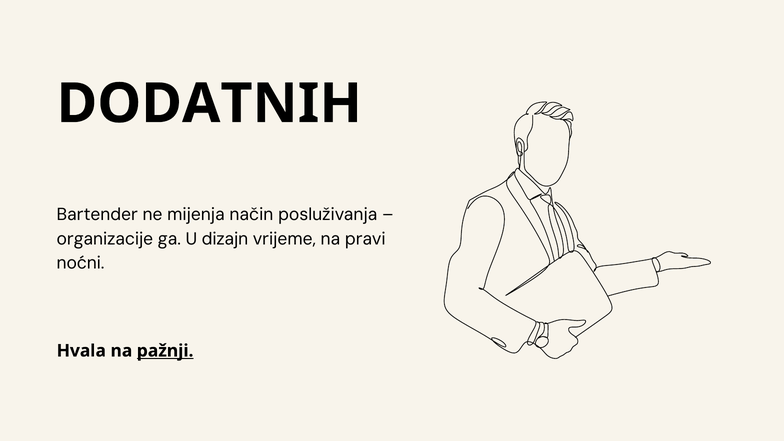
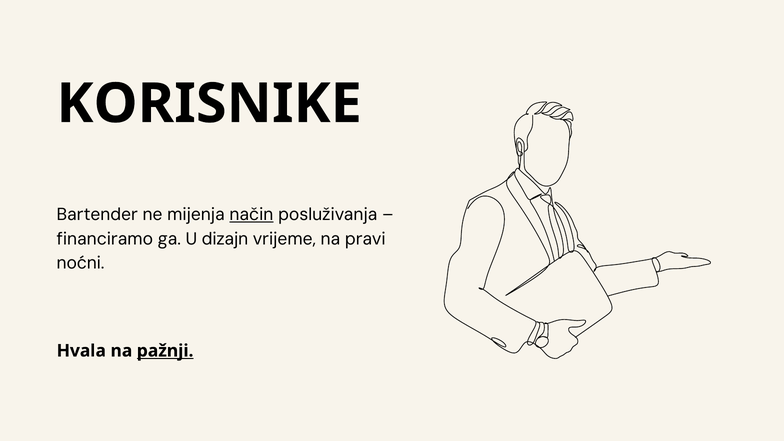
DODATNIH: DODATNIH -> KORISNIKE
način underline: none -> present
organizacije: organizacije -> financiramo
